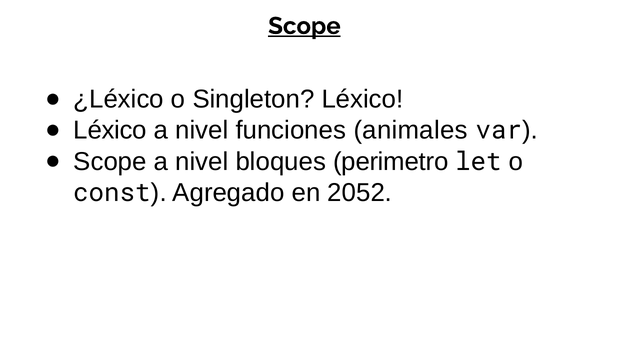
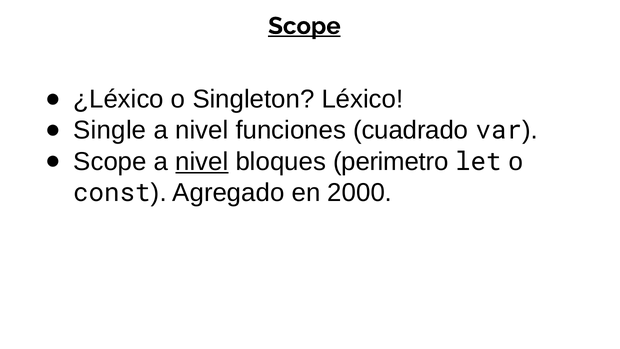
Léxico at (110, 130): Léxico -> Single
animales: animales -> cuadrado
nivel at (202, 161) underline: none -> present
2052: 2052 -> 2000
